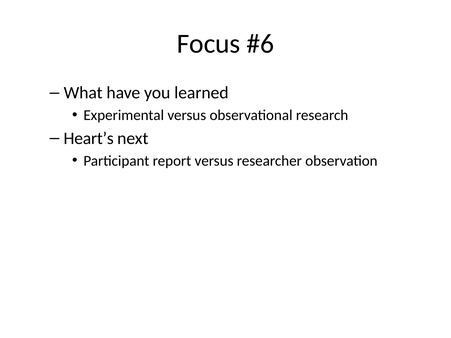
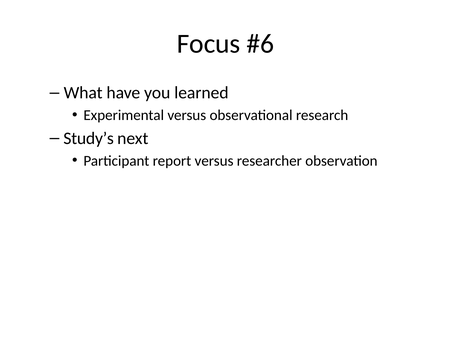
Heart’s: Heart’s -> Study’s
